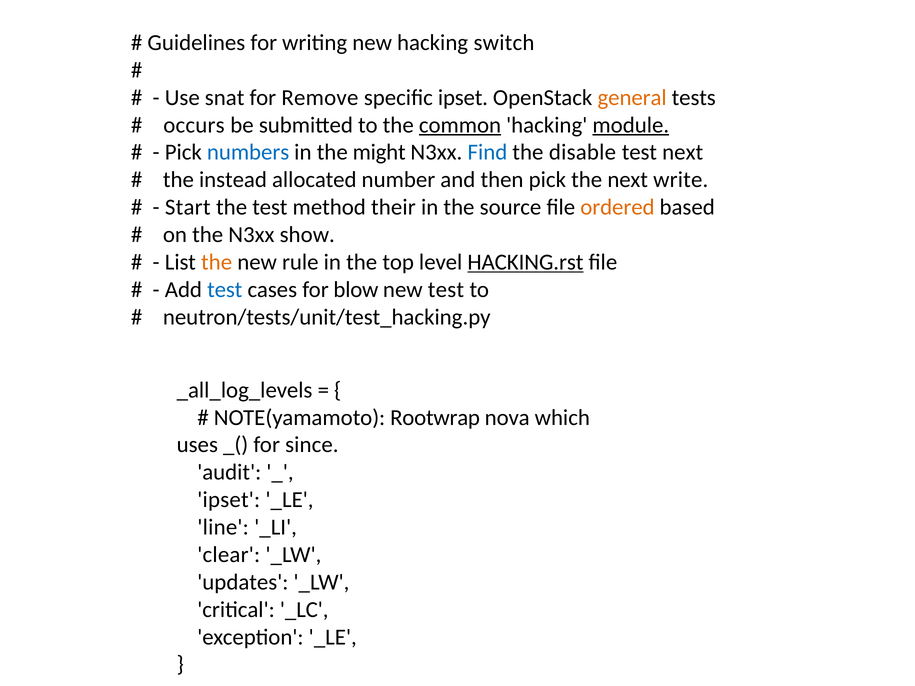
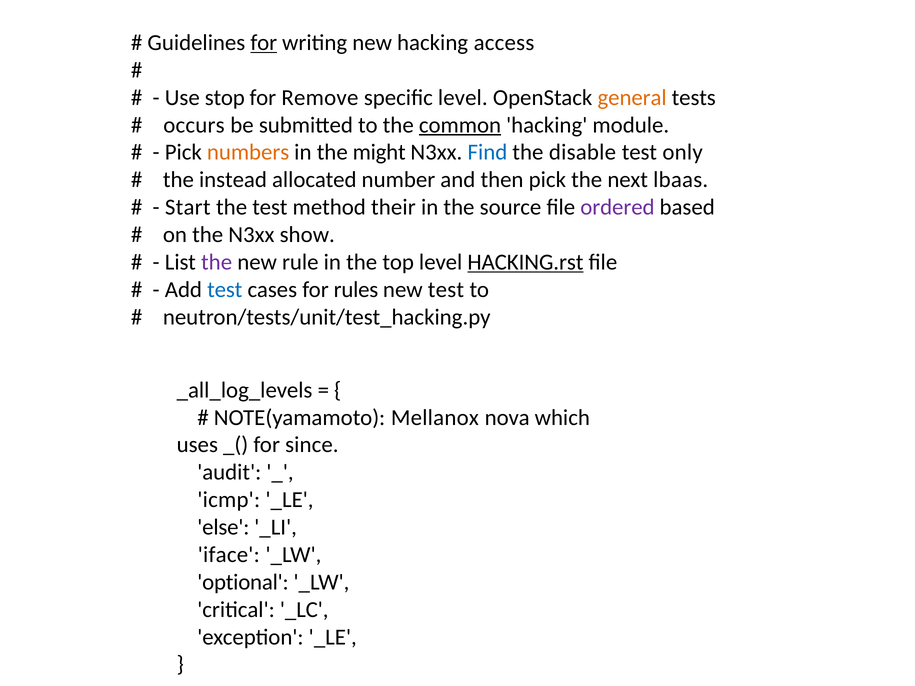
for at (264, 43) underline: none -> present
switch: switch -> access
snat: snat -> stop
specific ipset: ipset -> level
module underline: present -> none
numbers colour: blue -> orange
test next: next -> only
write: write -> lbaas
ordered colour: orange -> purple
the at (217, 262) colour: orange -> purple
blow: blow -> rules
Rootwrap: Rootwrap -> Mellanox
ipset at (229, 500): ipset -> icmp
line: line -> else
clear: clear -> iface
updates: updates -> optional
